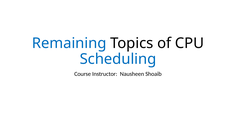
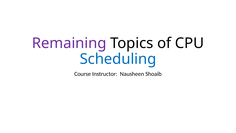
Remaining colour: blue -> purple
